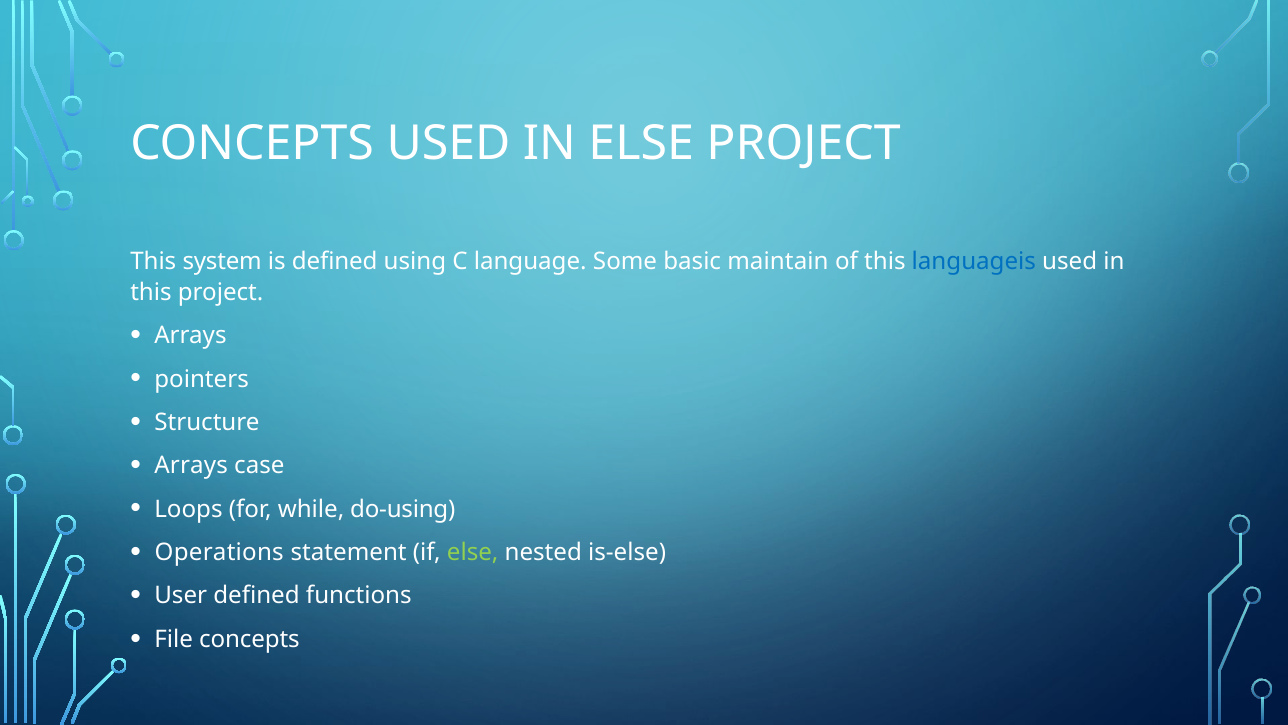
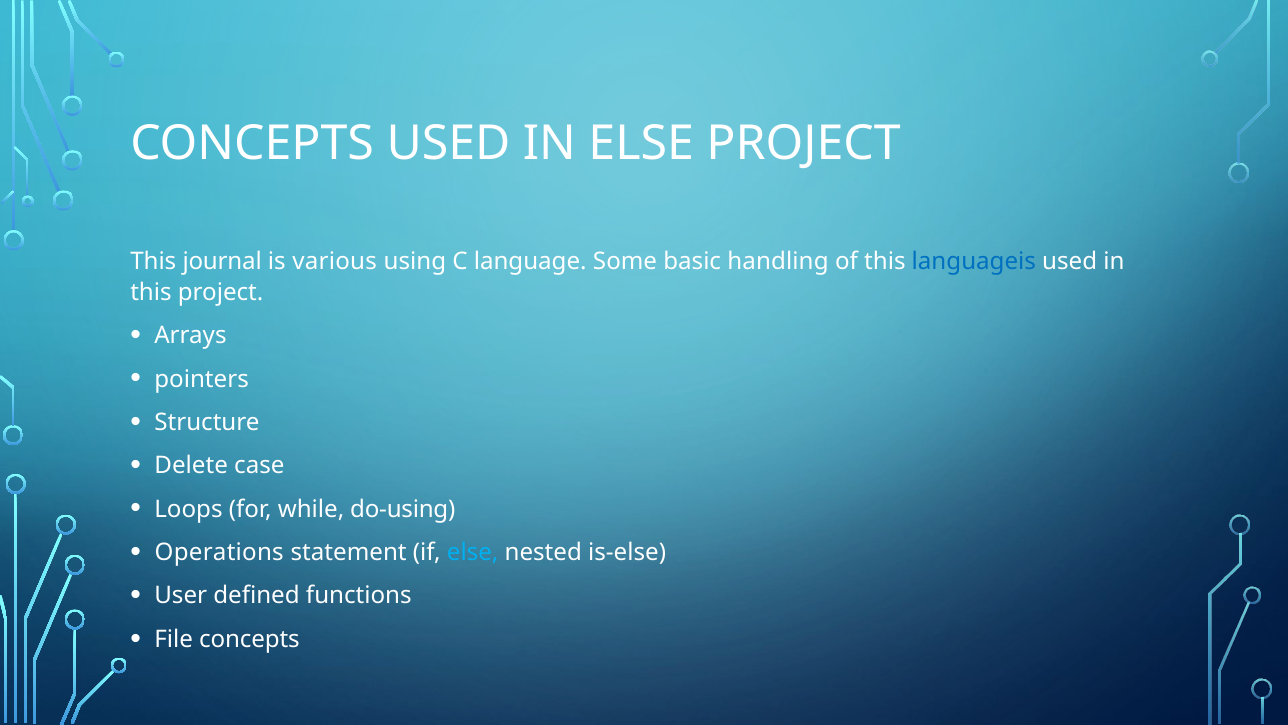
system: system -> journal
is defined: defined -> various
maintain: maintain -> handling
Arrays at (191, 465): Arrays -> Delete
else at (473, 552) colour: light green -> light blue
